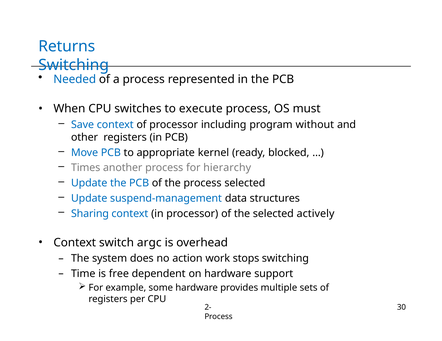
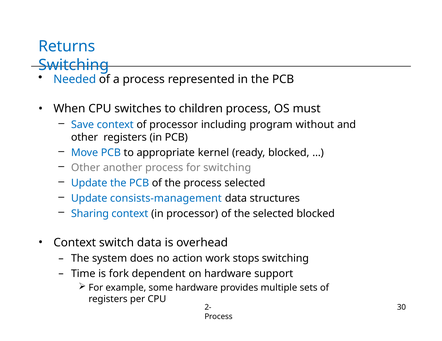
execute: execute -> children
Times at (86, 168): Times -> Other
for hierarchy: hierarchy -> switching
suspend-management: suspend-management -> consists-management
selected actively: actively -> blocked
switch argc: argc -> data
free: free -> fork
